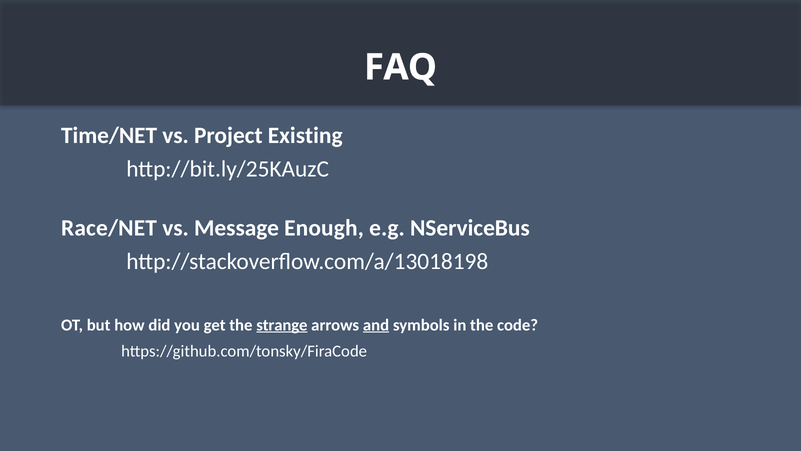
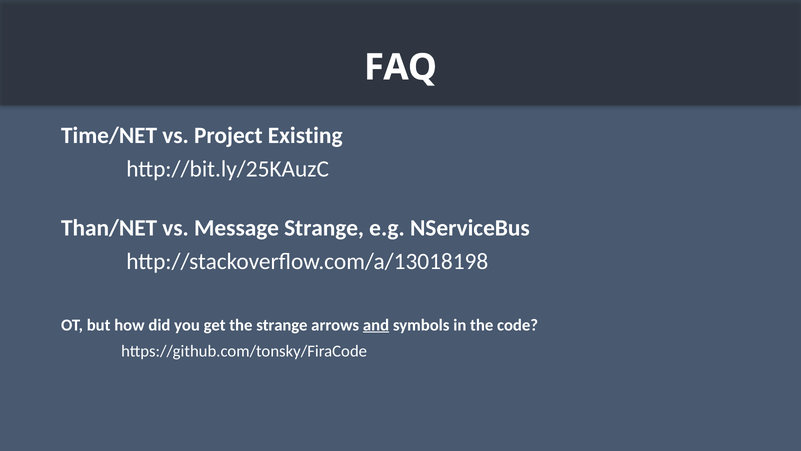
Race/NET: Race/NET -> Than/NET
Message Enough: Enough -> Strange
strange at (282, 325) underline: present -> none
